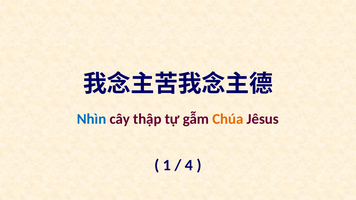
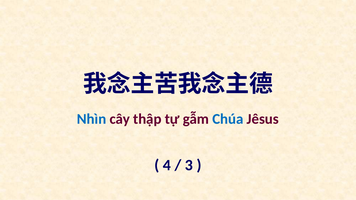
Chúa colour: orange -> blue
1: 1 -> 4
4: 4 -> 3
